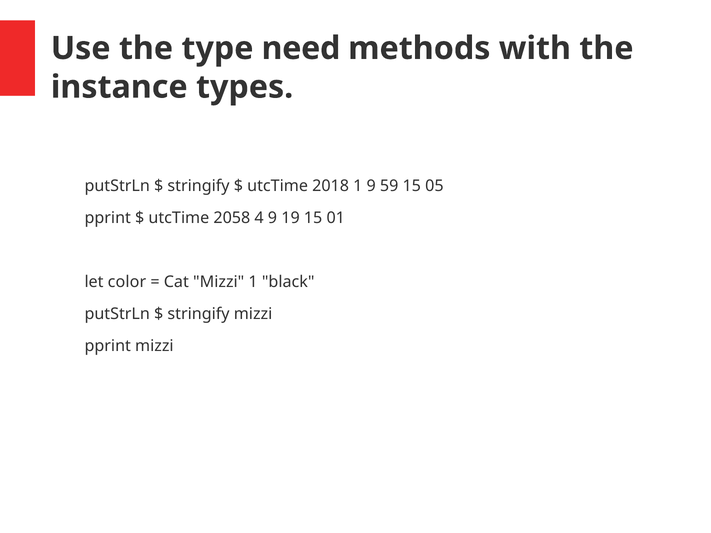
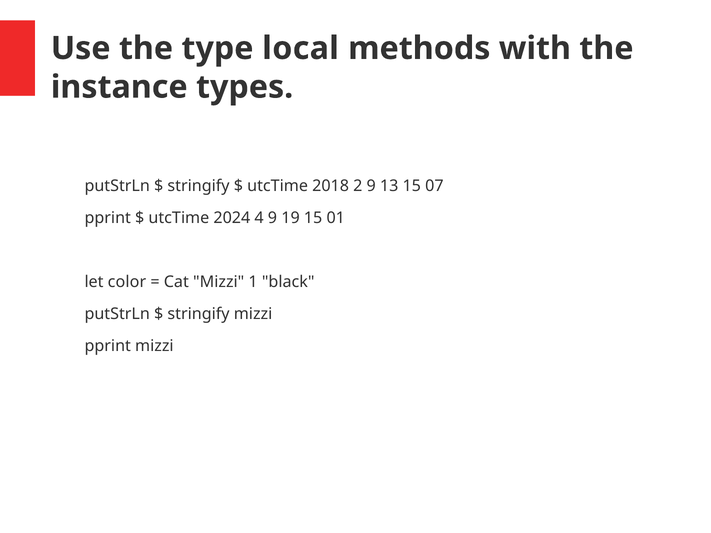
need: need -> local
2018 1: 1 -> 2
59: 59 -> 13
05: 05 -> 07
2058: 2058 -> 2024
